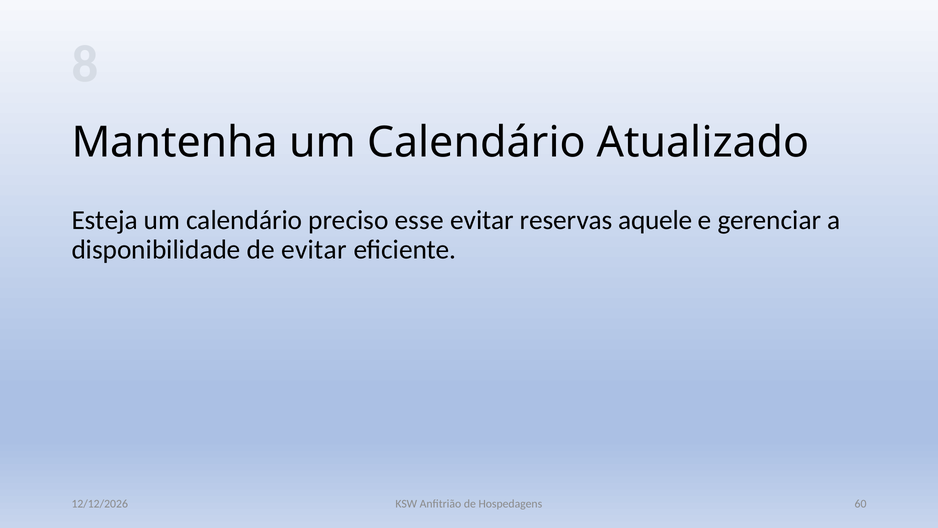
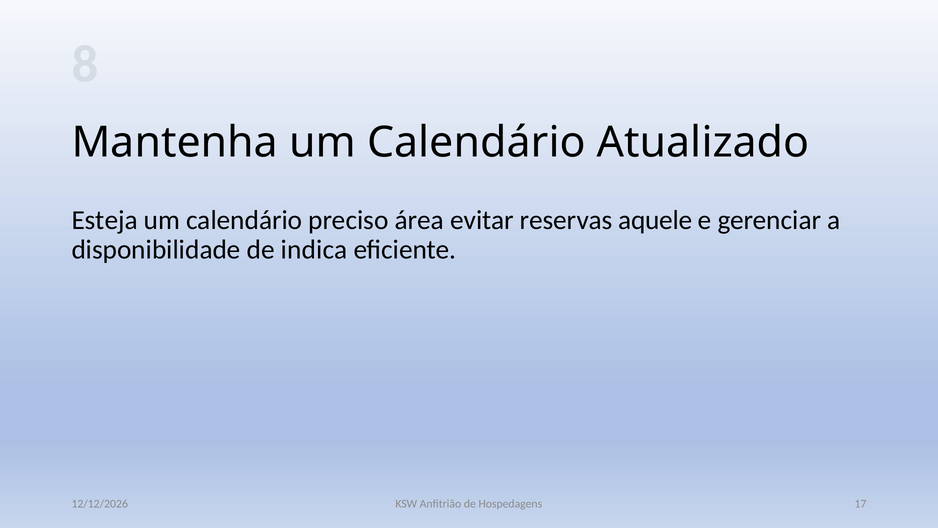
esse: esse -> área
de evitar: evitar -> indica
60: 60 -> 17
